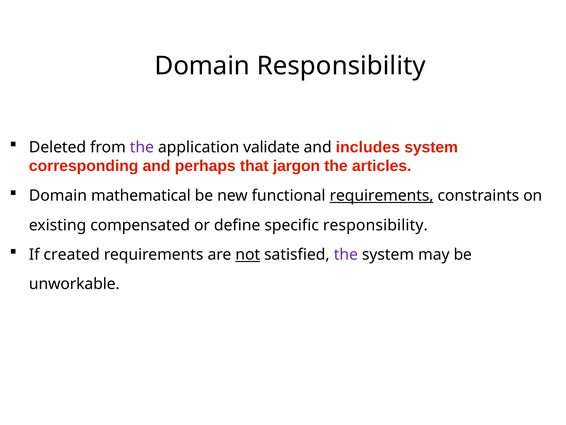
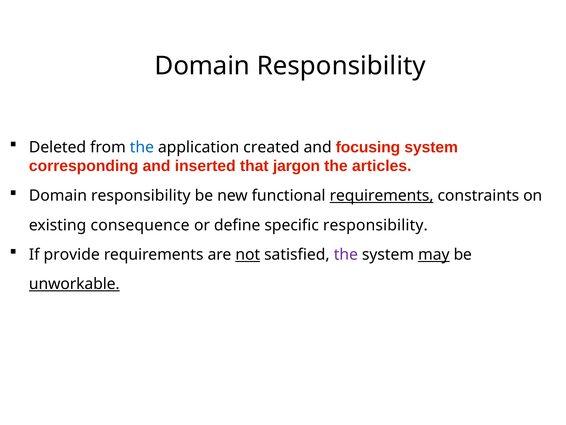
the at (142, 147) colour: purple -> blue
validate: validate -> created
includes: includes -> focusing
perhaps: perhaps -> inserted
mathematical at (141, 196): mathematical -> responsibility
compensated: compensated -> consequence
created: created -> provide
may underline: none -> present
unworkable underline: none -> present
